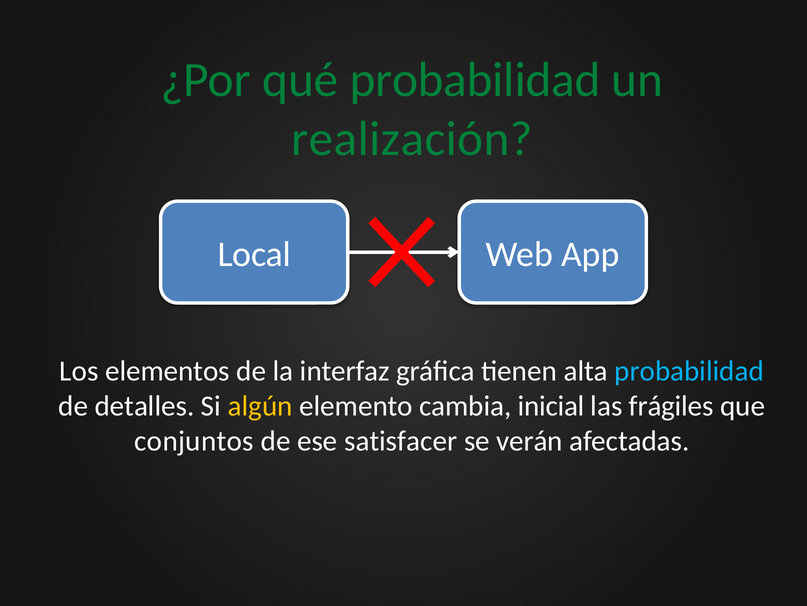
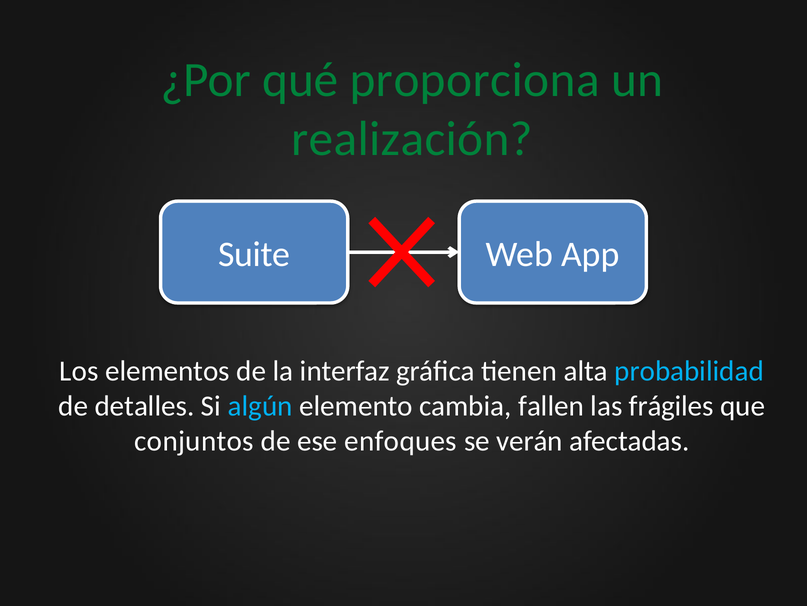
qué probabilidad: probabilidad -> proporciona
Local: Local -> Suite
algún colour: yellow -> light blue
inicial: inicial -> fallen
satisfacer: satisfacer -> enfoques
